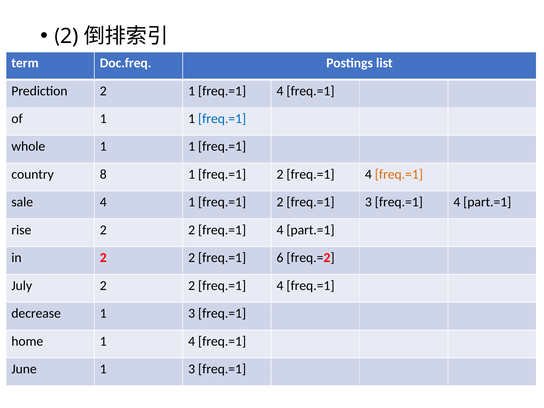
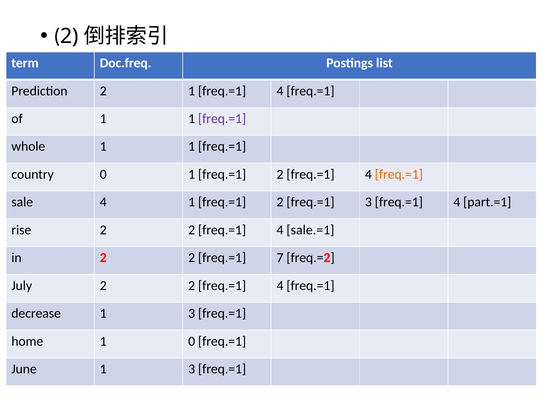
freq.=1 at (222, 119) colour: blue -> purple
country 8: 8 -> 0
2 freq.=1 4 part.=1: part.=1 -> sale.=1
6: 6 -> 7
1 4: 4 -> 0
